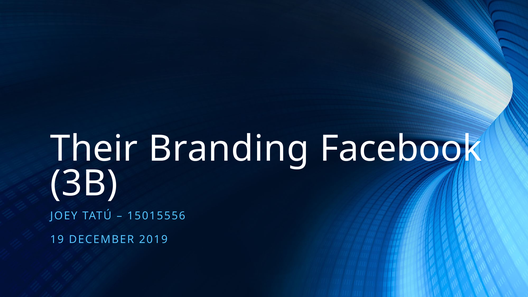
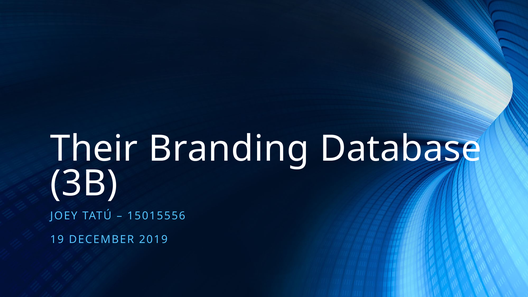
Facebook: Facebook -> Database
